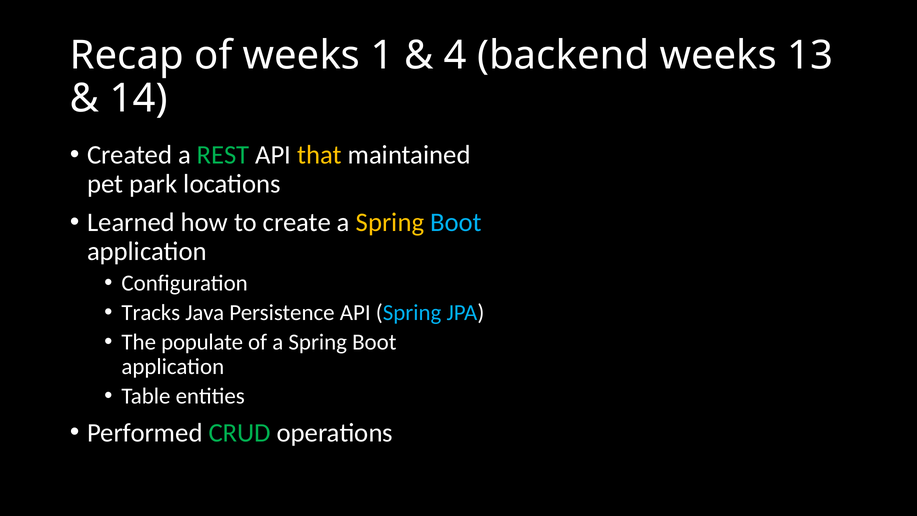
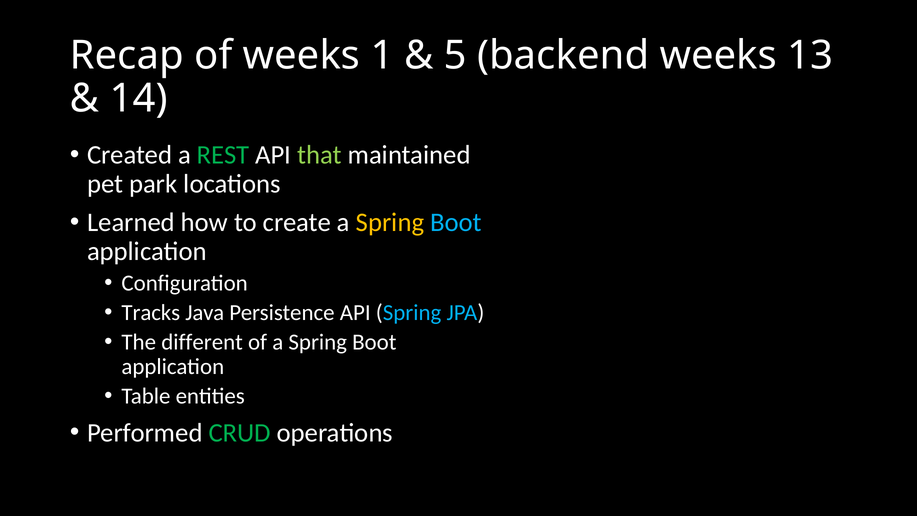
4: 4 -> 5
that colour: yellow -> light green
populate: populate -> different
